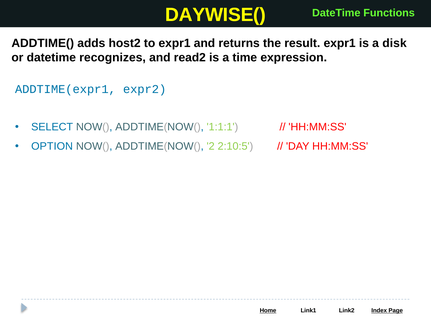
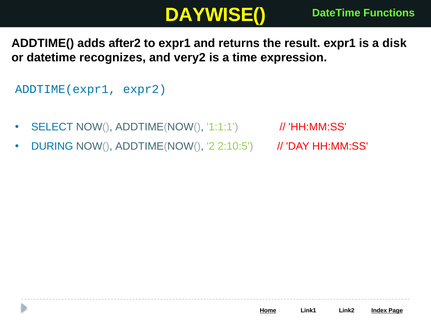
host2: host2 -> after2
read2: read2 -> very2
OPTION: OPTION -> DURING
